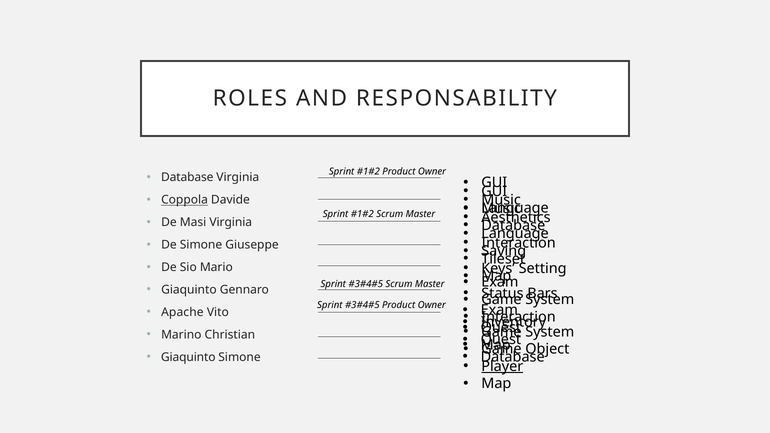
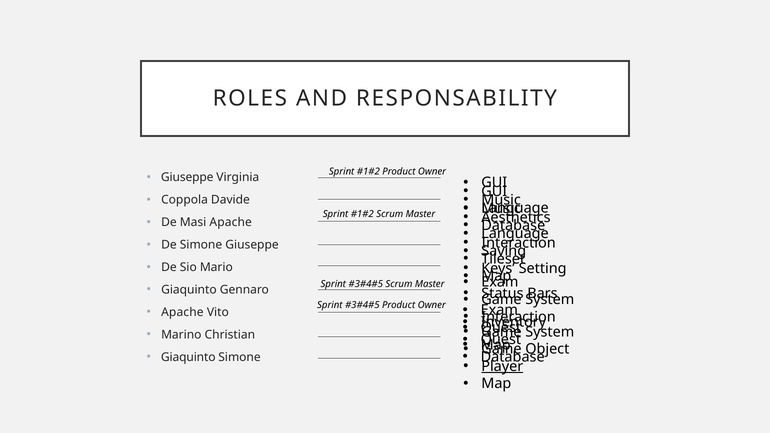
Database at (187, 178): Database -> Giuseppe
Coppola underline: present -> none
Masi Virginia: Virginia -> Apache
